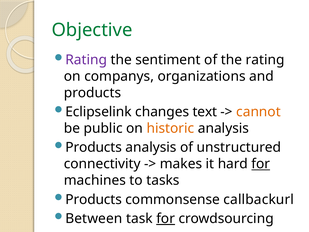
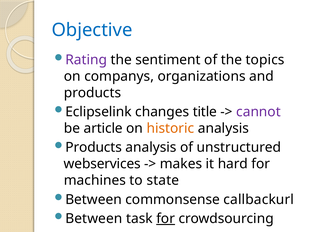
Objective colour: green -> blue
the rating: rating -> topics
text: text -> title
cannot colour: orange -> purple
public: public -> article
connectivity: connectivity -> webservices
for at (261, 164) underline: present -> none
tasks: tasks -> state
Products at (94, 199): Products -> Between
